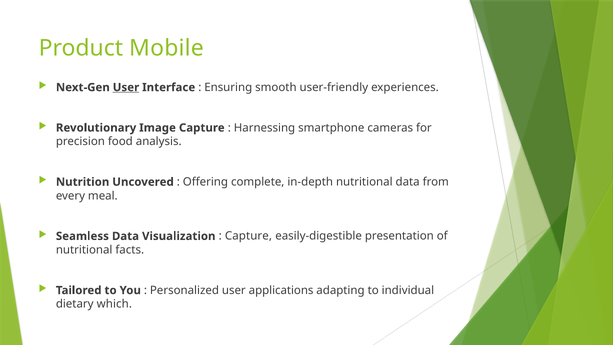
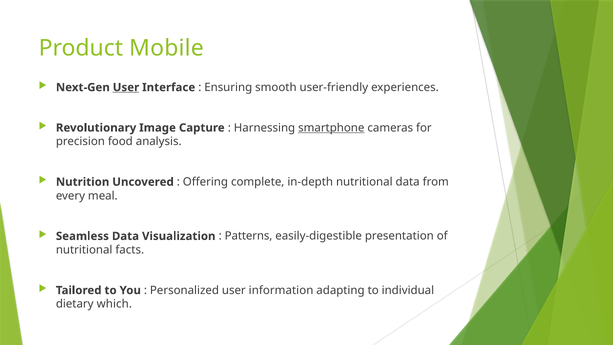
smartphone underline: none -> present
Capture at (248, 236): Capture -> Patterns
applications: applications -> information
